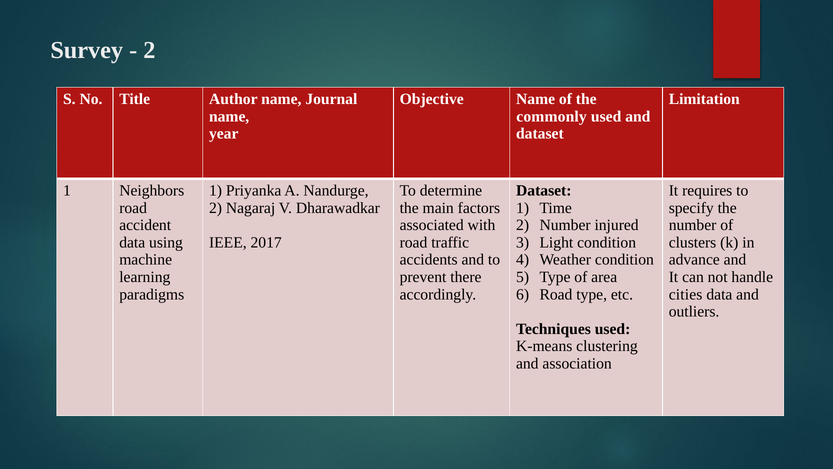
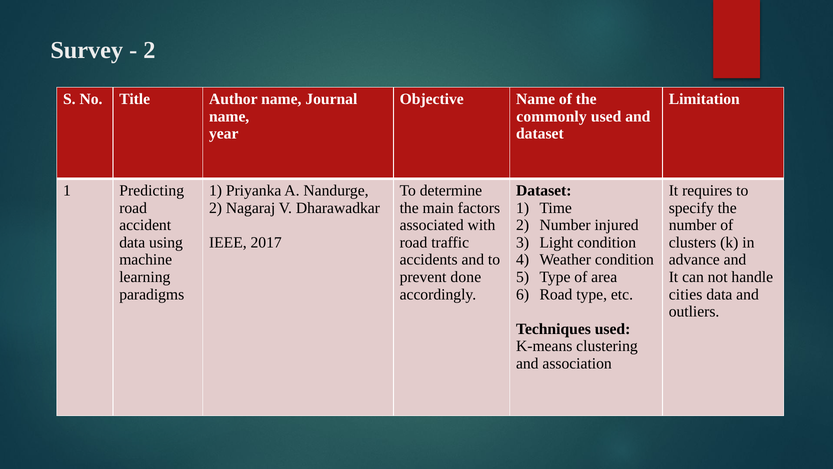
Neighbors: Neighbors -> Predicting
there: there -> done
